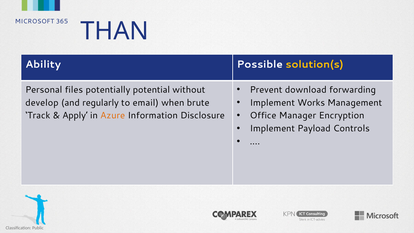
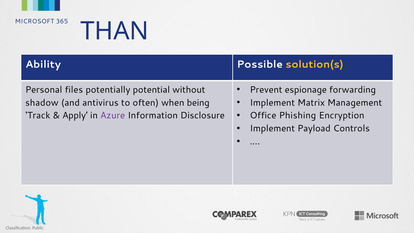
download: download -> espionage
Works: Works -> Matrix
develop: develop -> shadow
regularly: regularly -> antivirus
email: email -> often
brute: brute -> being
Manager: Manager -> Phishing
Azure colour: orange -> purple
